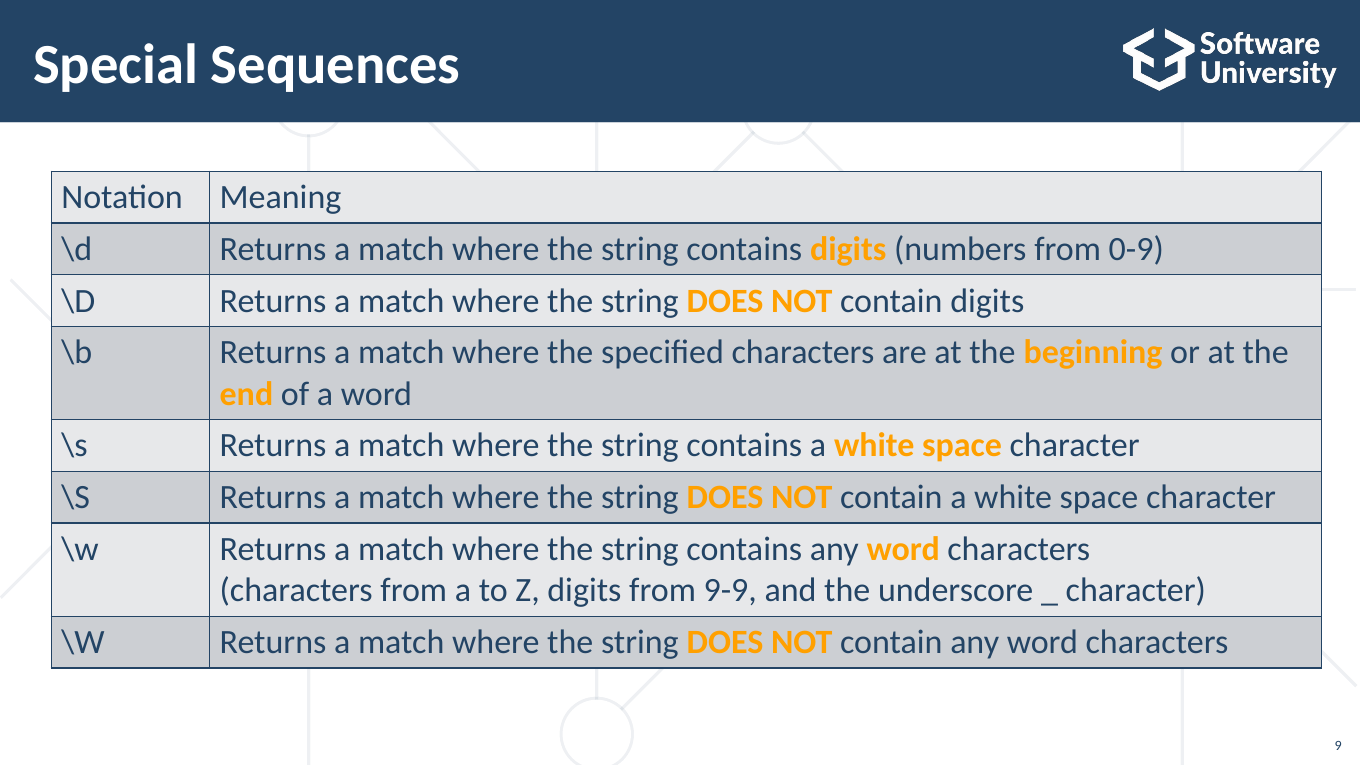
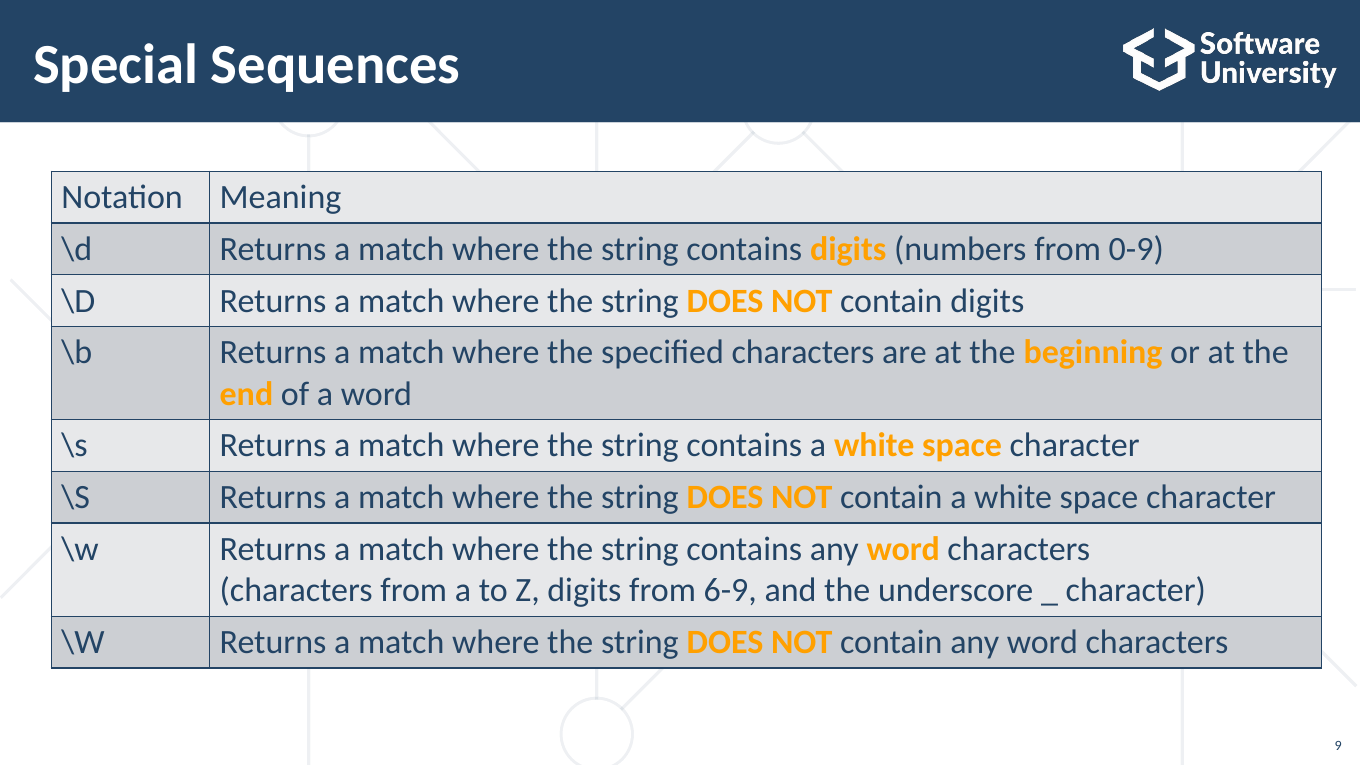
9-9: 9-9 -> 6-9
